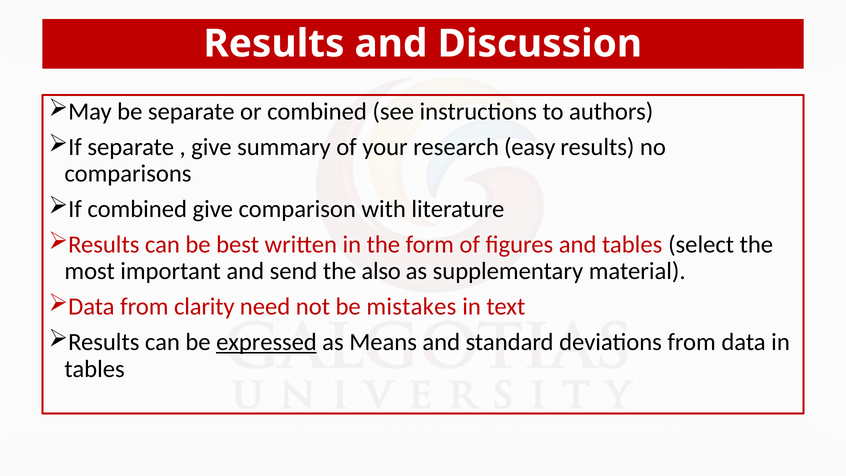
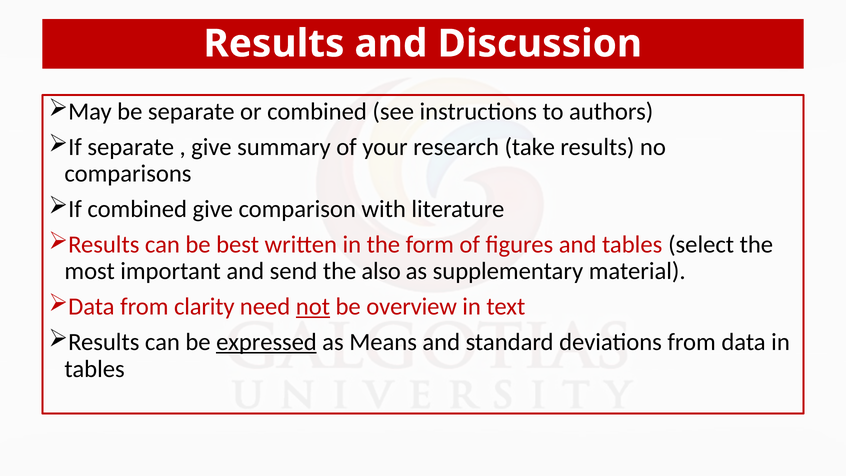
easy: easy -> take
not underline: none -> present
mistakes: mistakes -> overview
